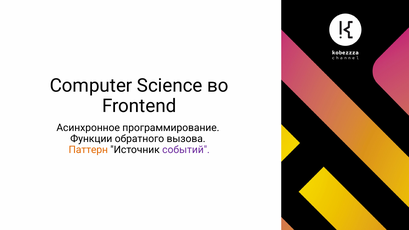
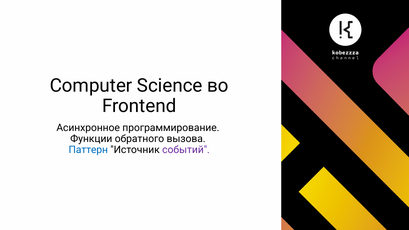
Паттерн colour: orange -> blue
